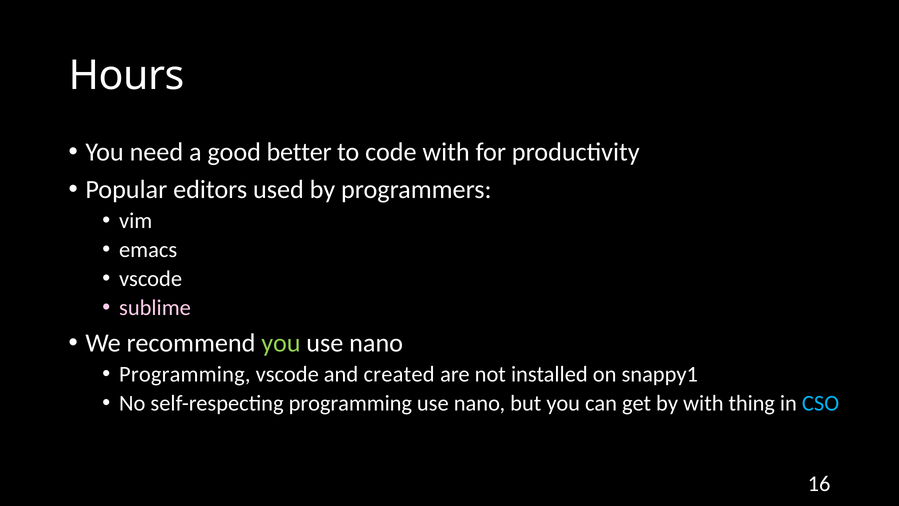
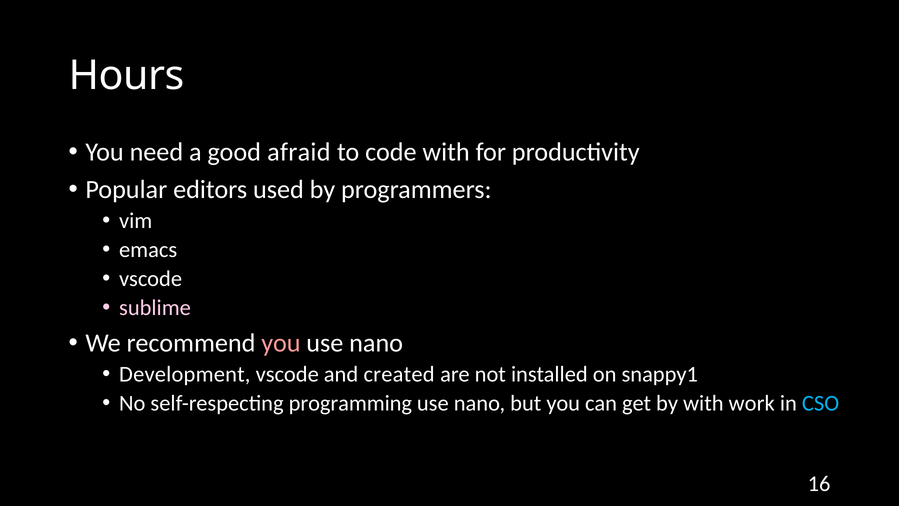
better: better -> afraid
you at (281, 343) colour: light green -> pink
Programming at (185, 374): Programming -> Development
thing: thing -> work
